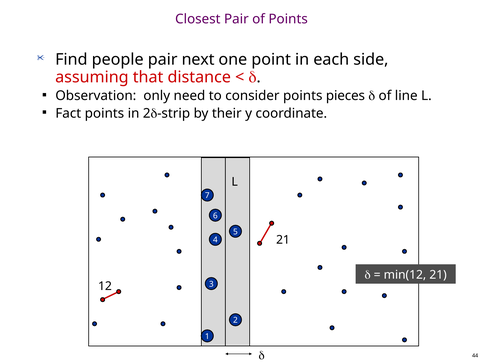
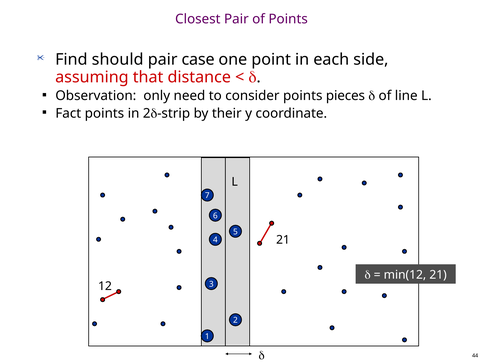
people: people -> should
next: next -> case
